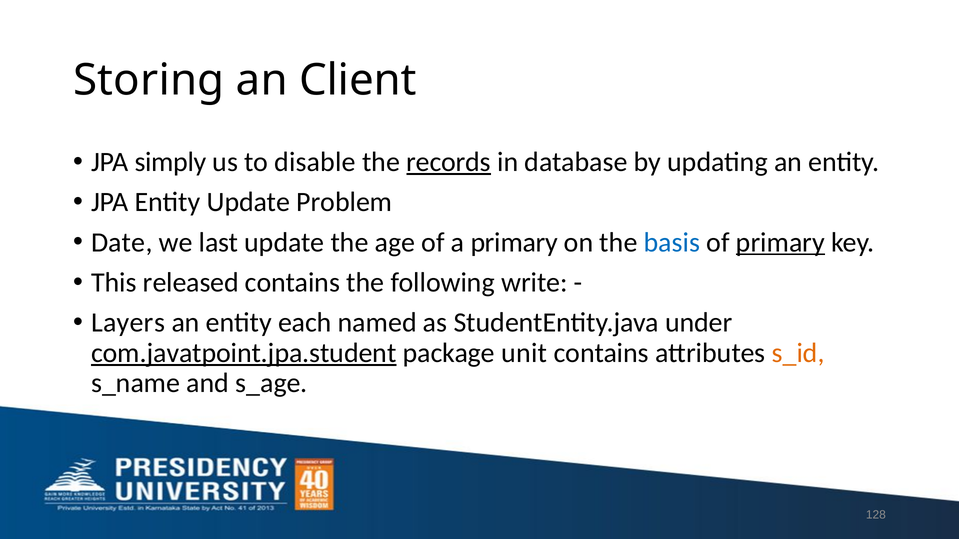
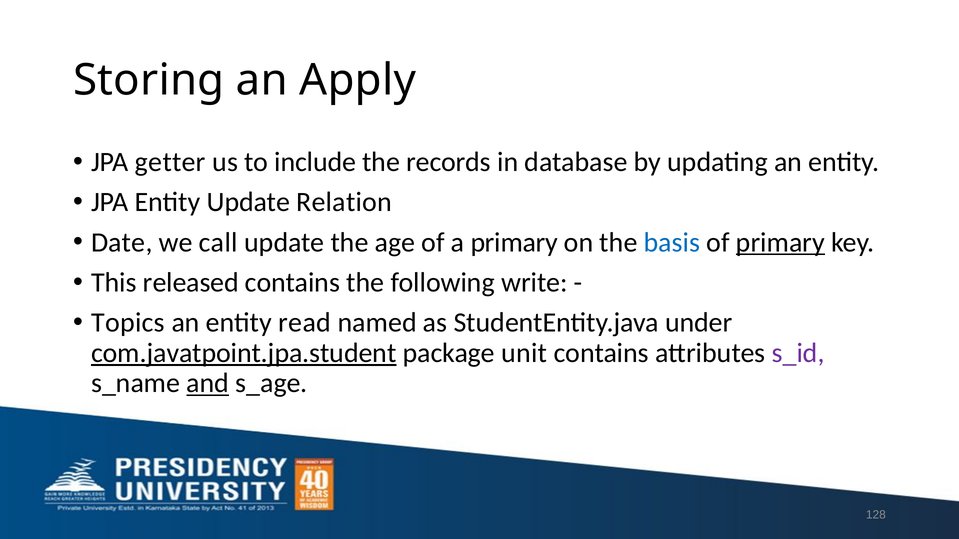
Client: Client -> Apply
simply: simply -> getter
disable: disable -> include
records underline: present -> none
Problem: Problem -> Relation
last: last -> call
Layers: Layers -> Topics
each: each -> read
s_id colour: orange -> purple
and underline: none -> present
